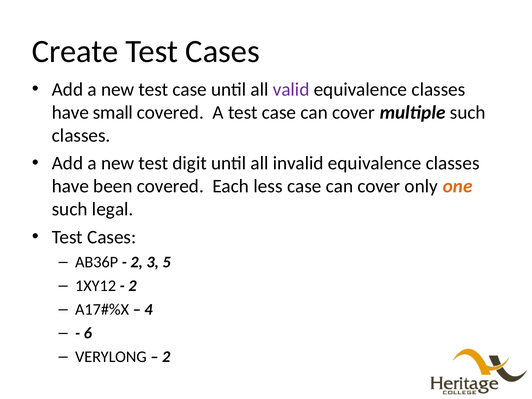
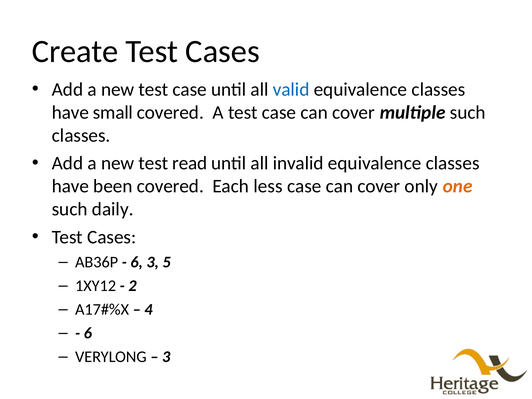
valid colour: purple -> blue
digit: digit -> read
legal: legal -> daily
2 at (137, 262): 2 -> 6
2 at (166, 357): 2 -> 3
